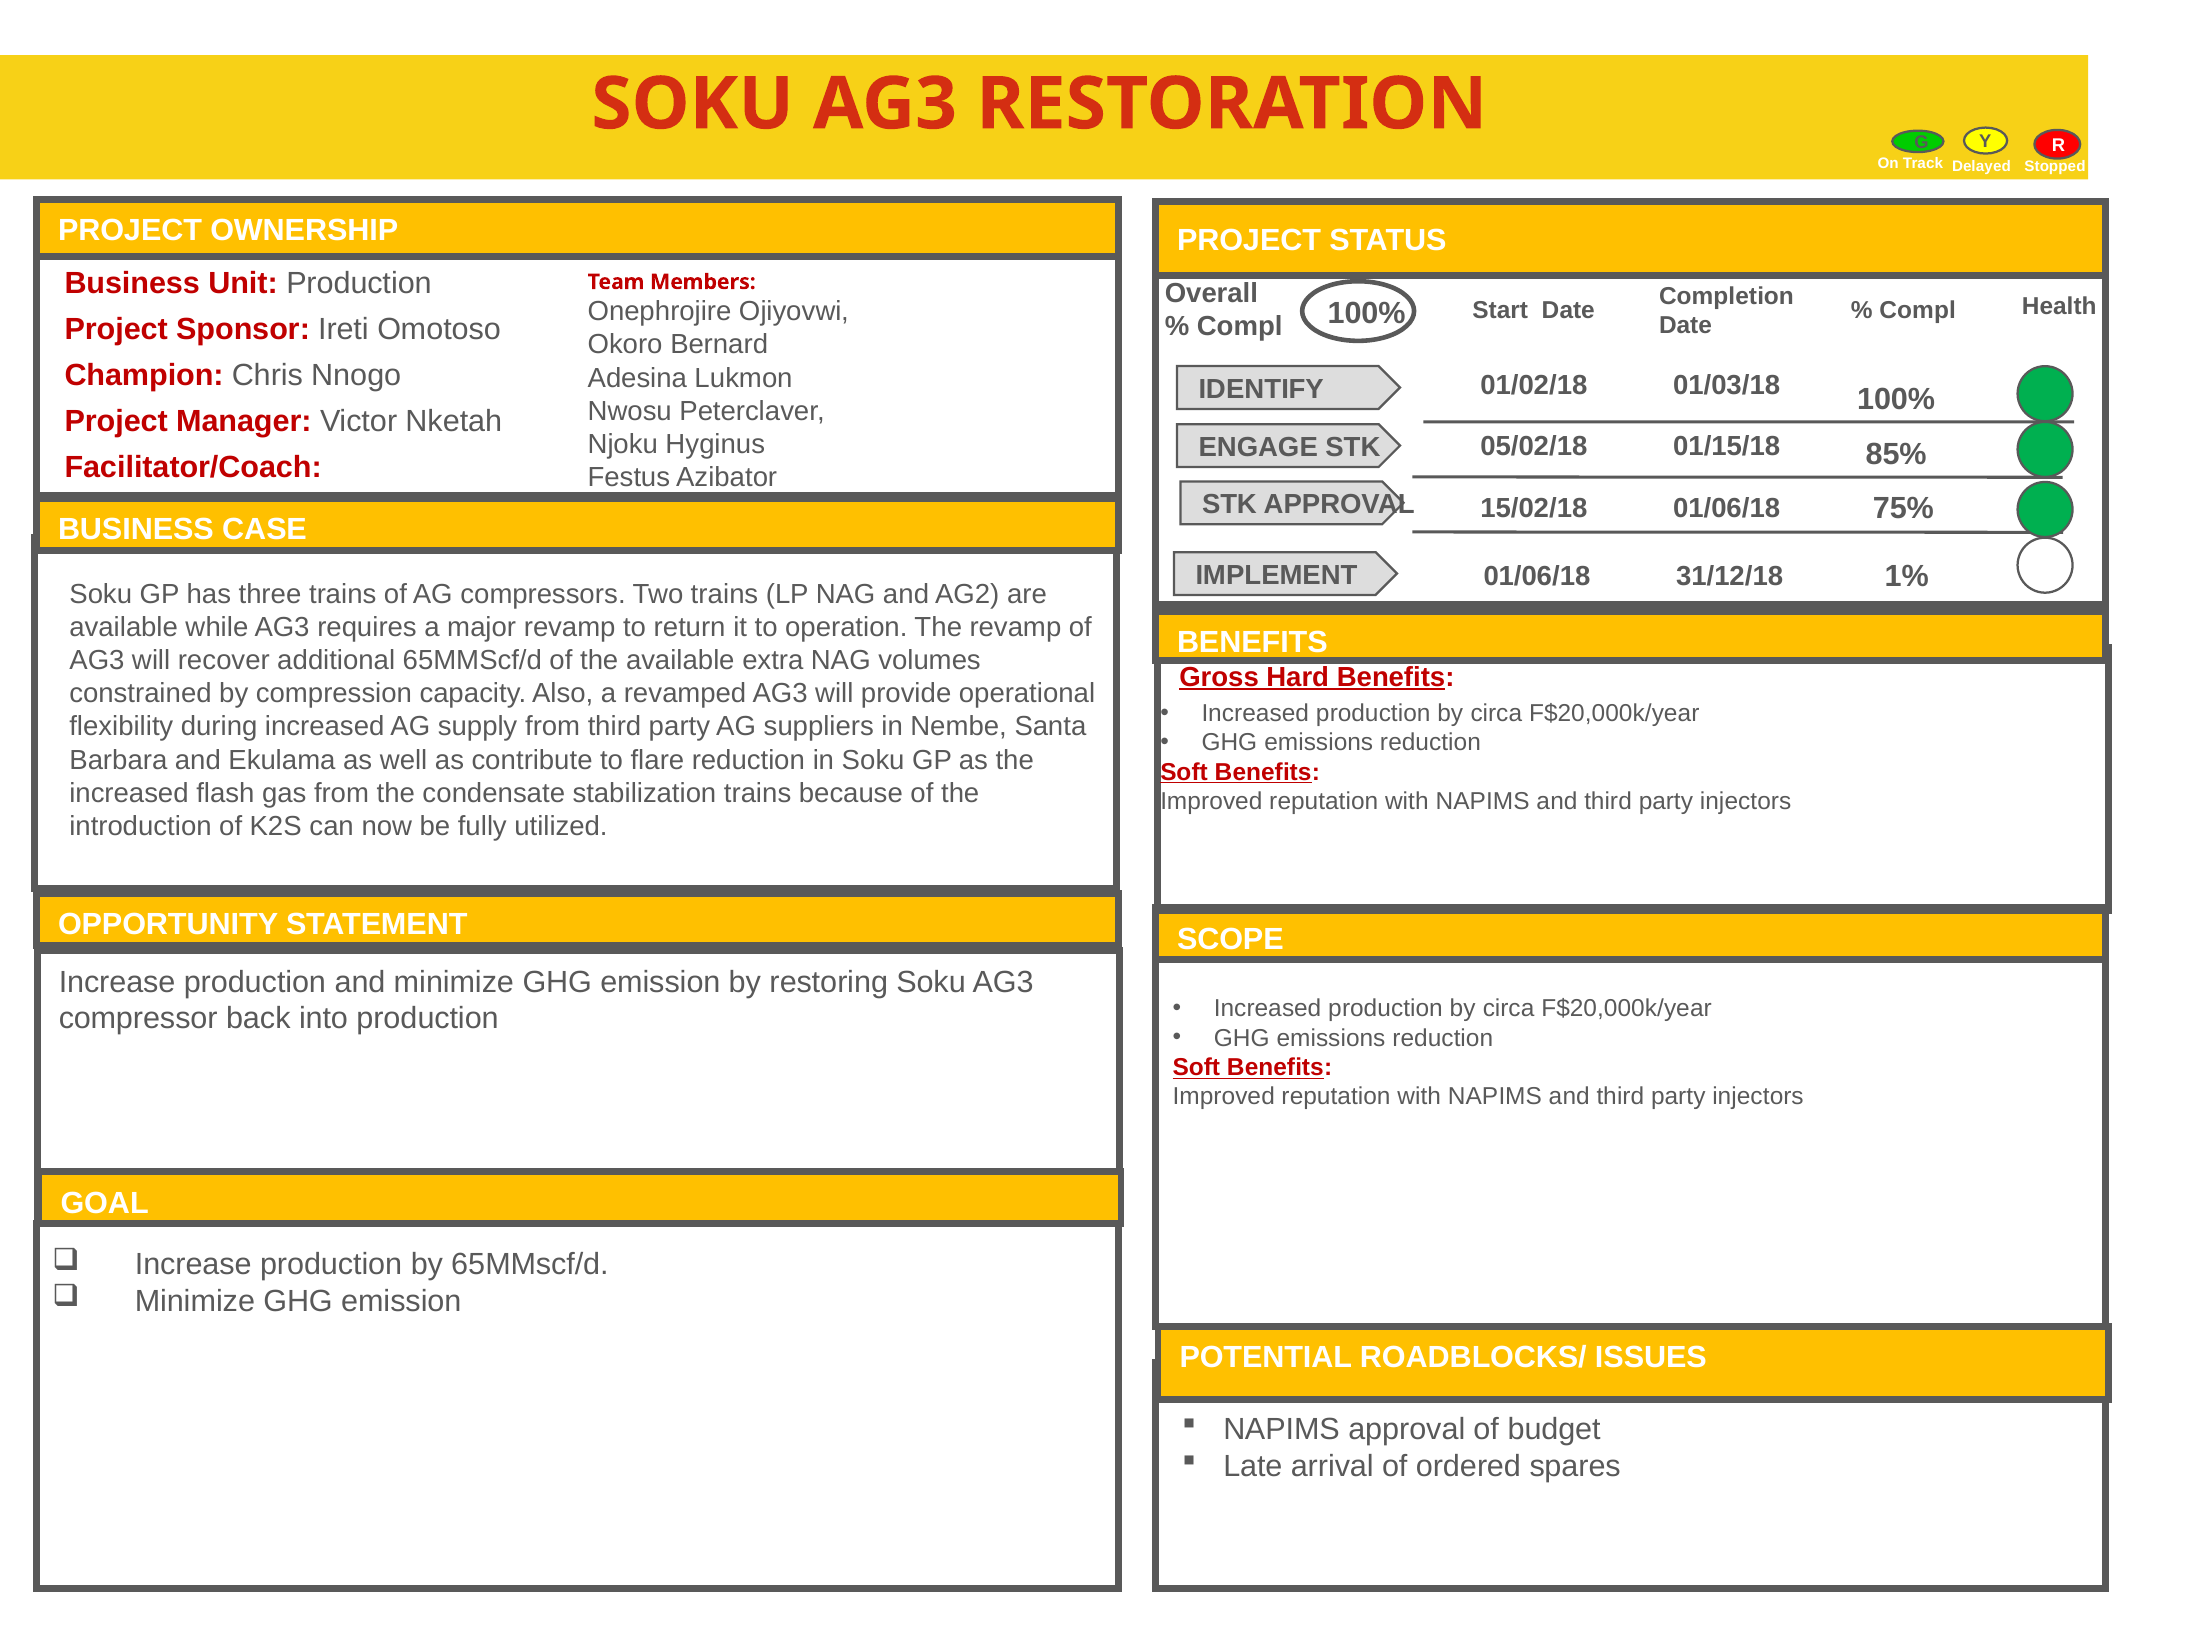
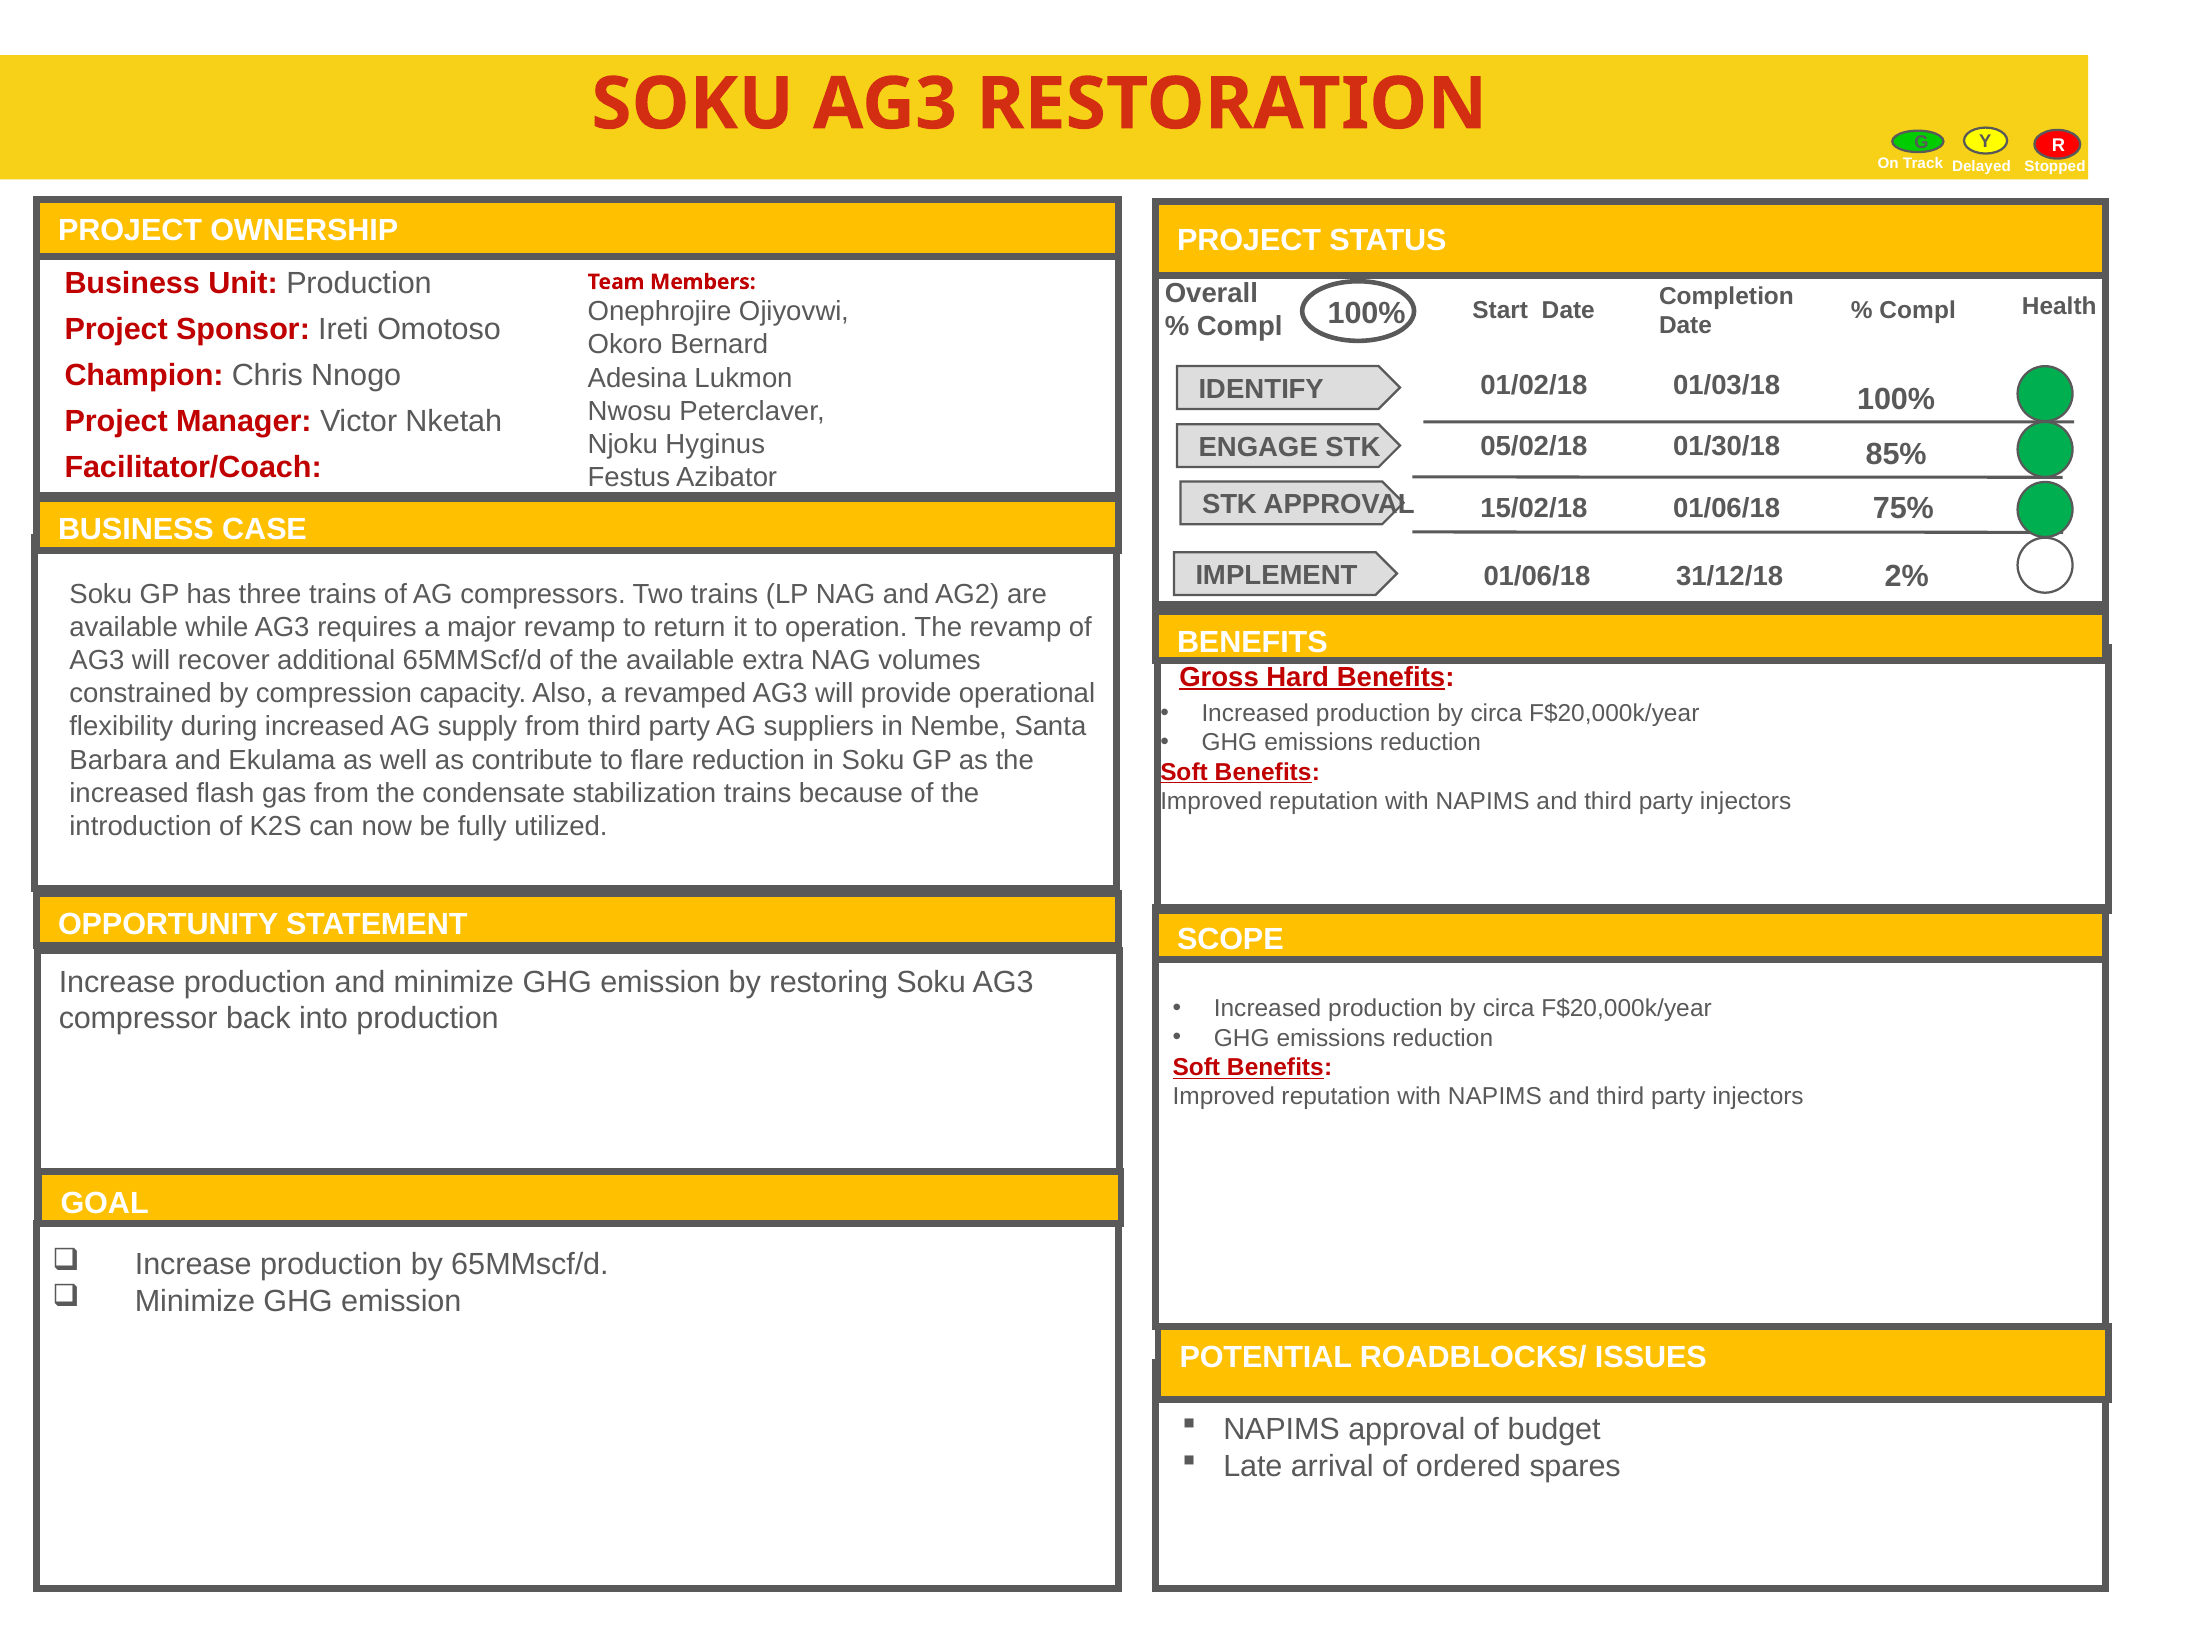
01/15/18: 01/15/18 -> 01/30/18
1%: 1% -> 2%
